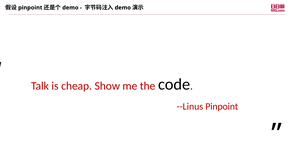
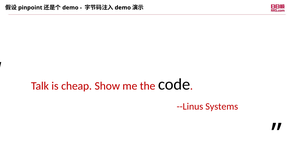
--Linus Pinpoint: Pinpoint -> Systems
